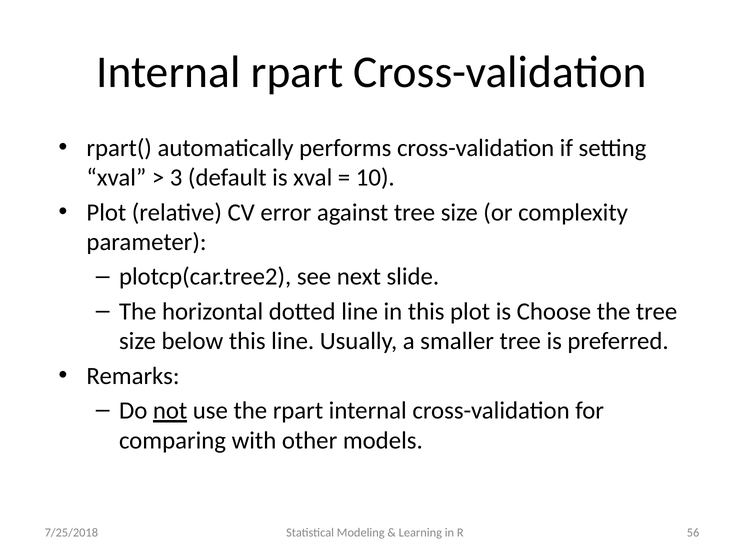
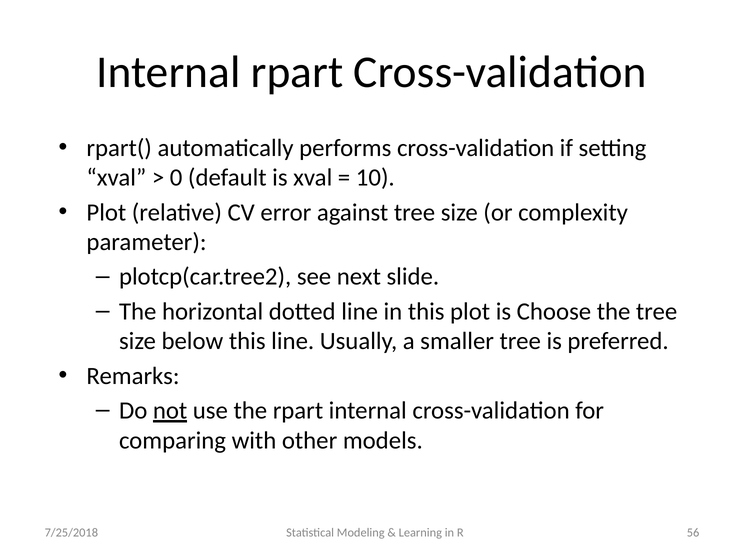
3: 3 -> 0
